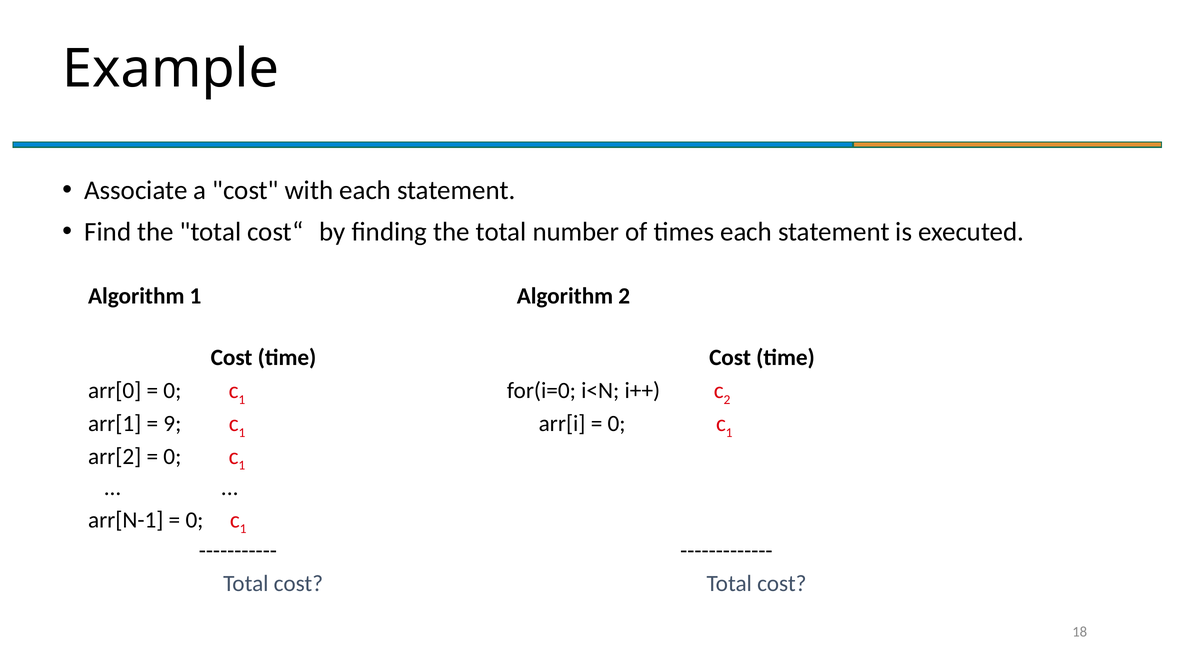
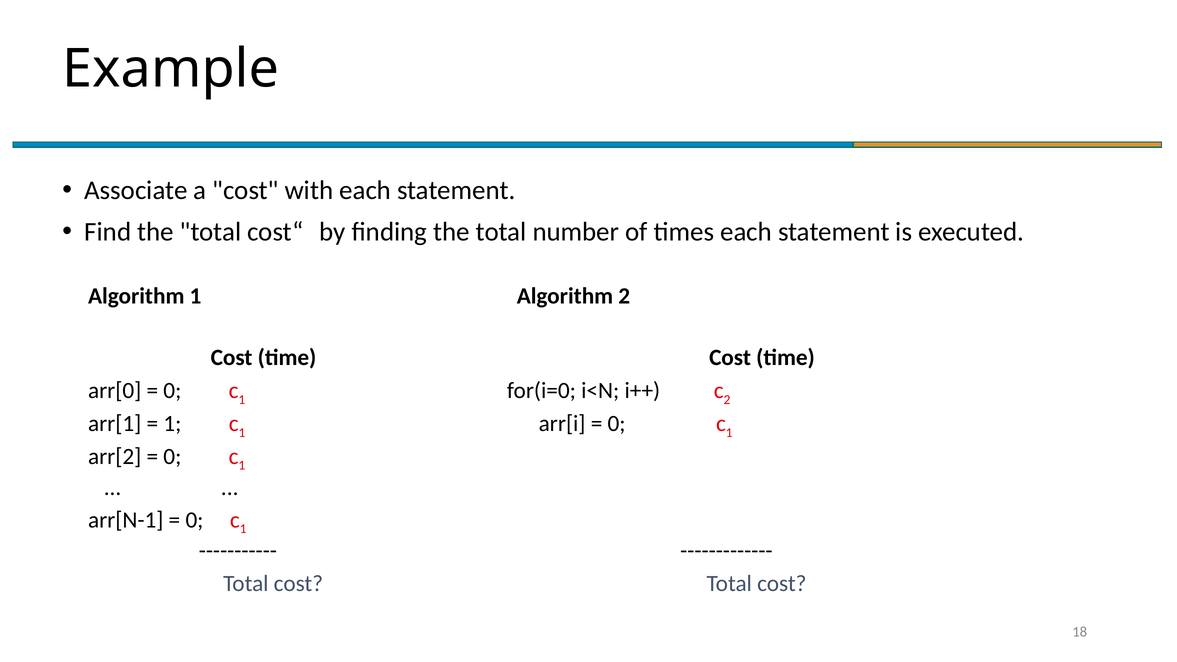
9 at (172, 424): 9 -> 1
